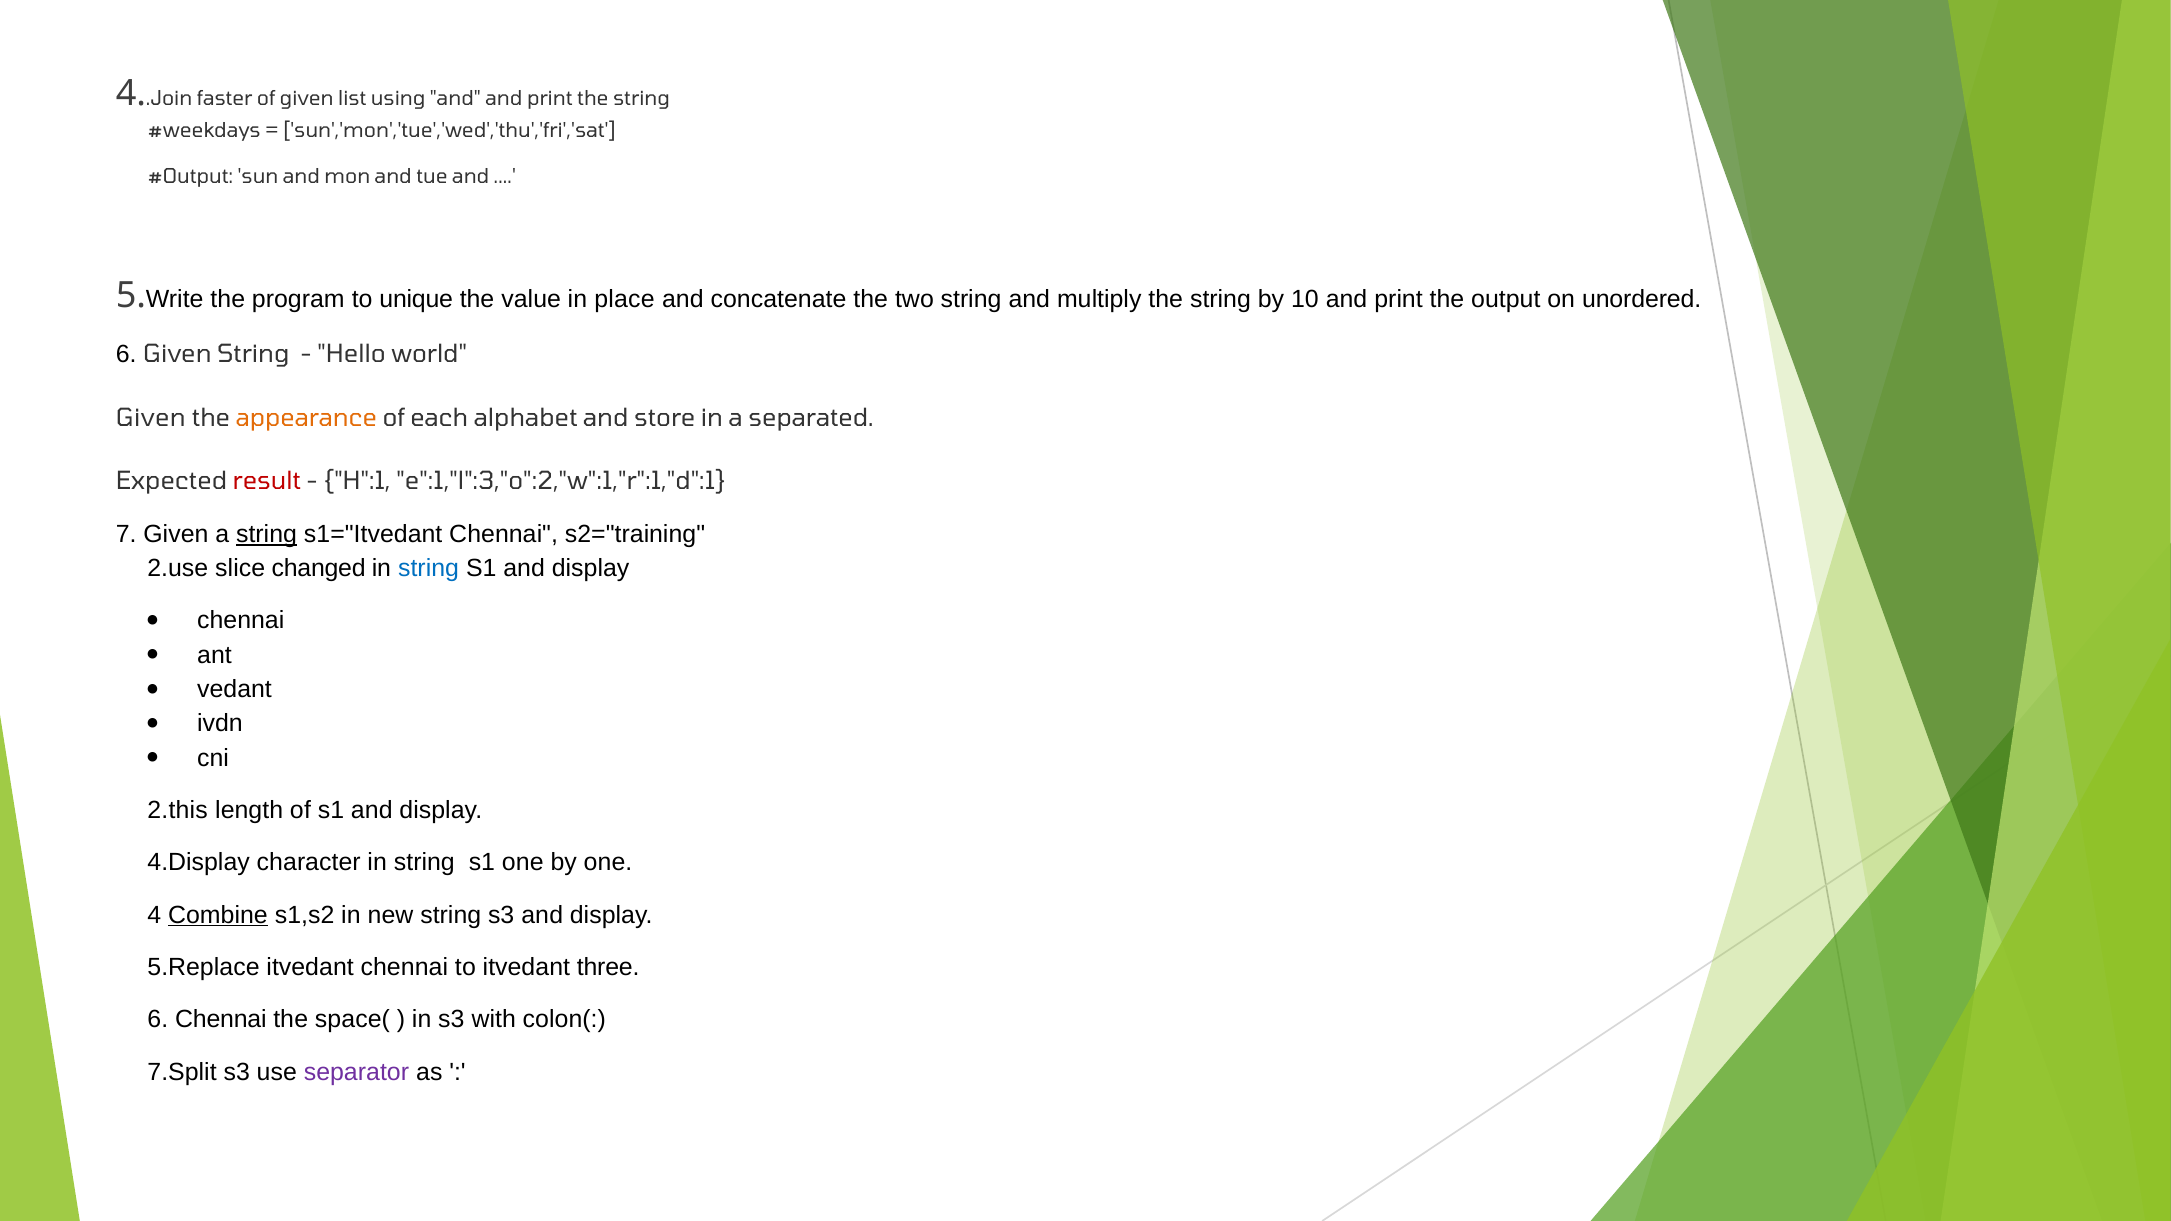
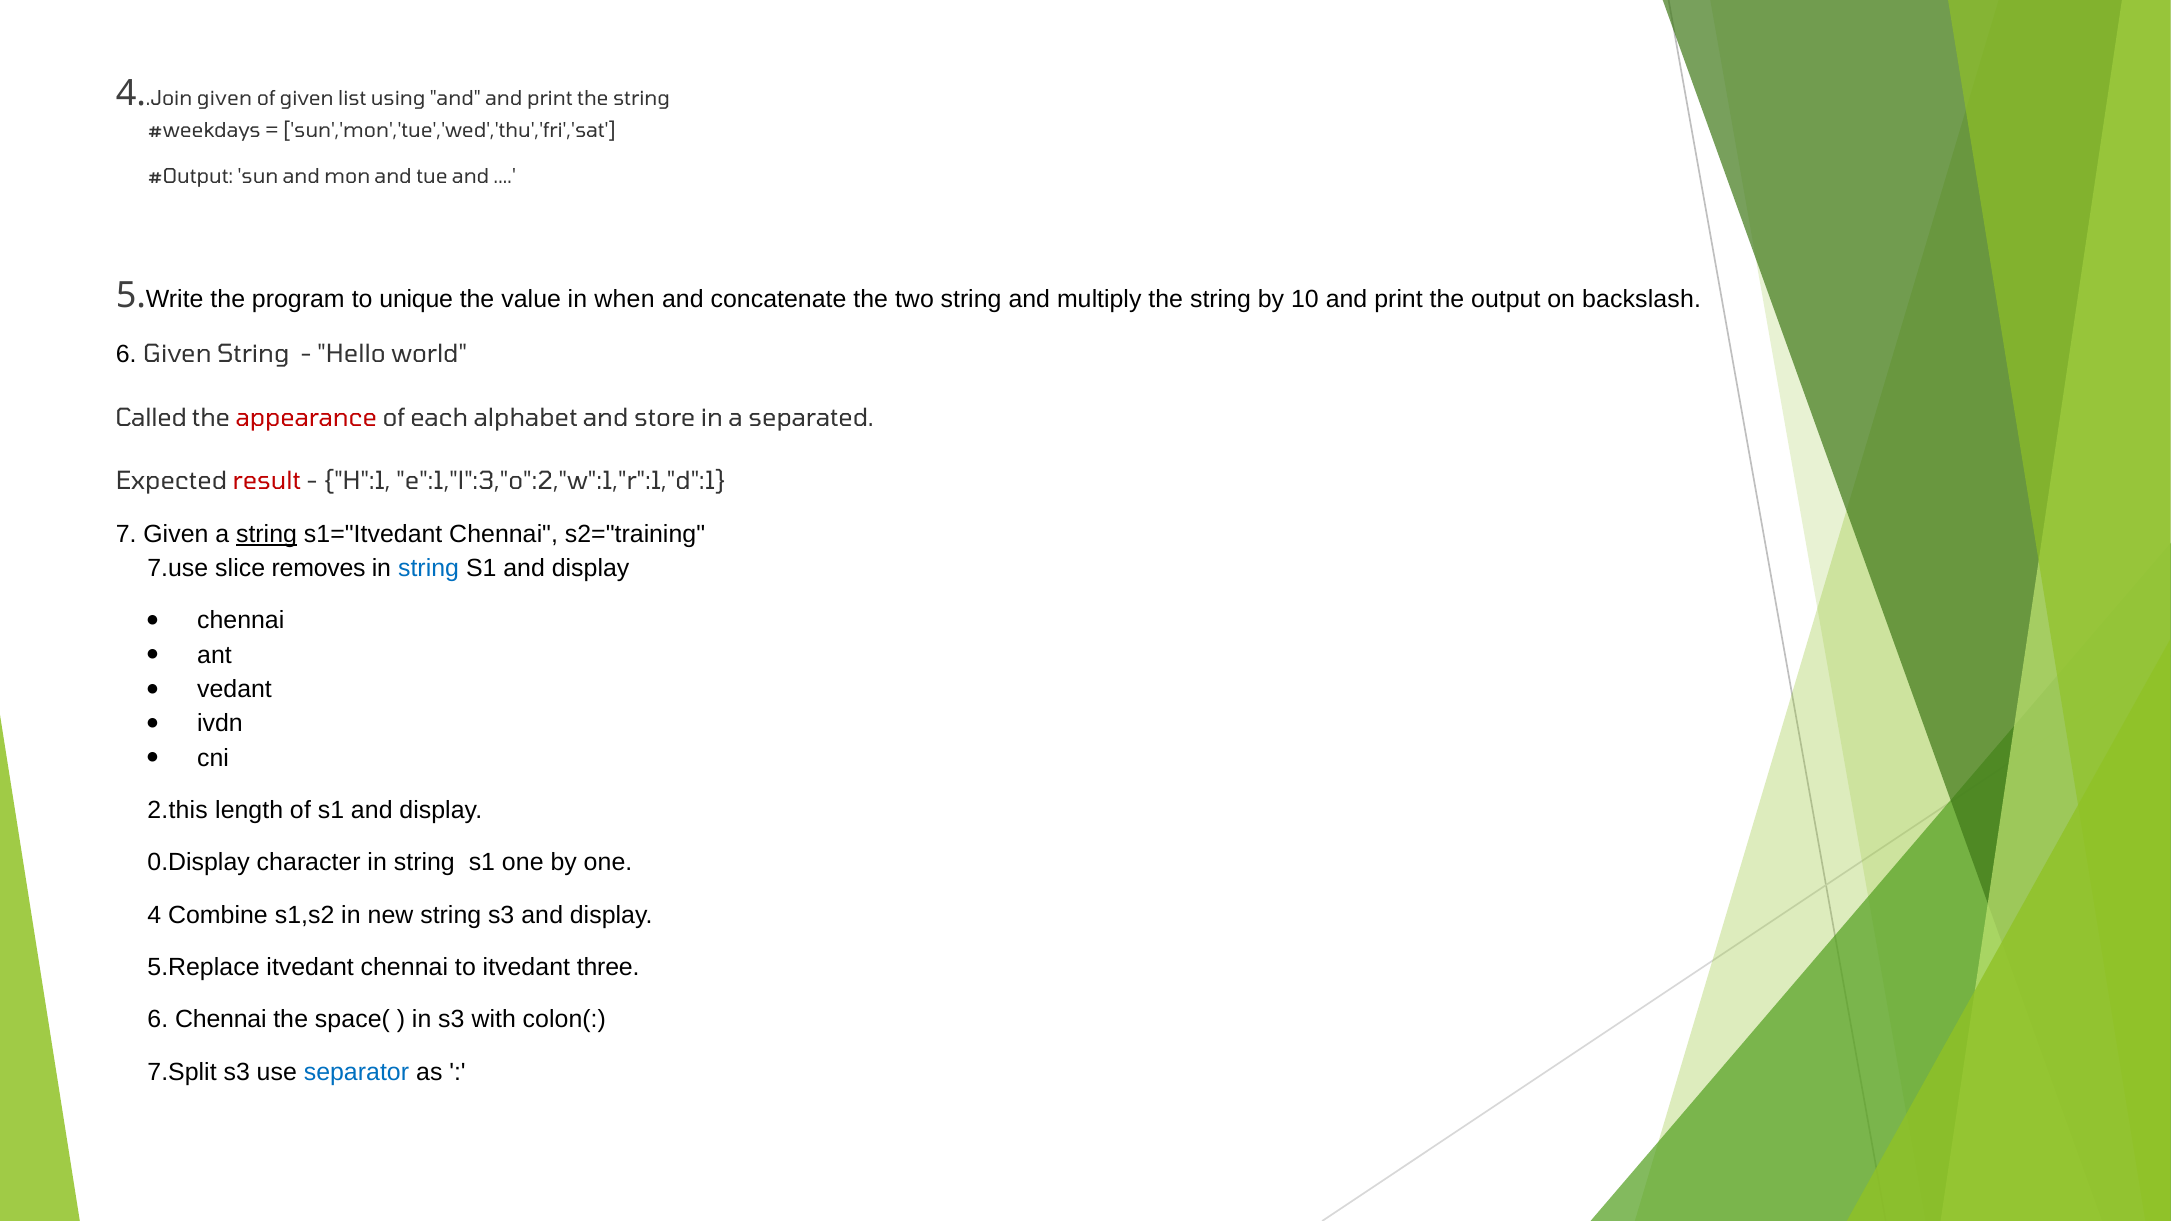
faster at (225, 99): faster -> given
place: place -> when
unordered: unordered -> backslash
Given at (151, 418): Given -> Called
appearance colour: orange -> red
2.use: 2.use -> 7.use
changed: changed -> removes
4.Display: 4.Display -> 0.Display
Combine underline: present -> none
separator colour: purple -> blue
